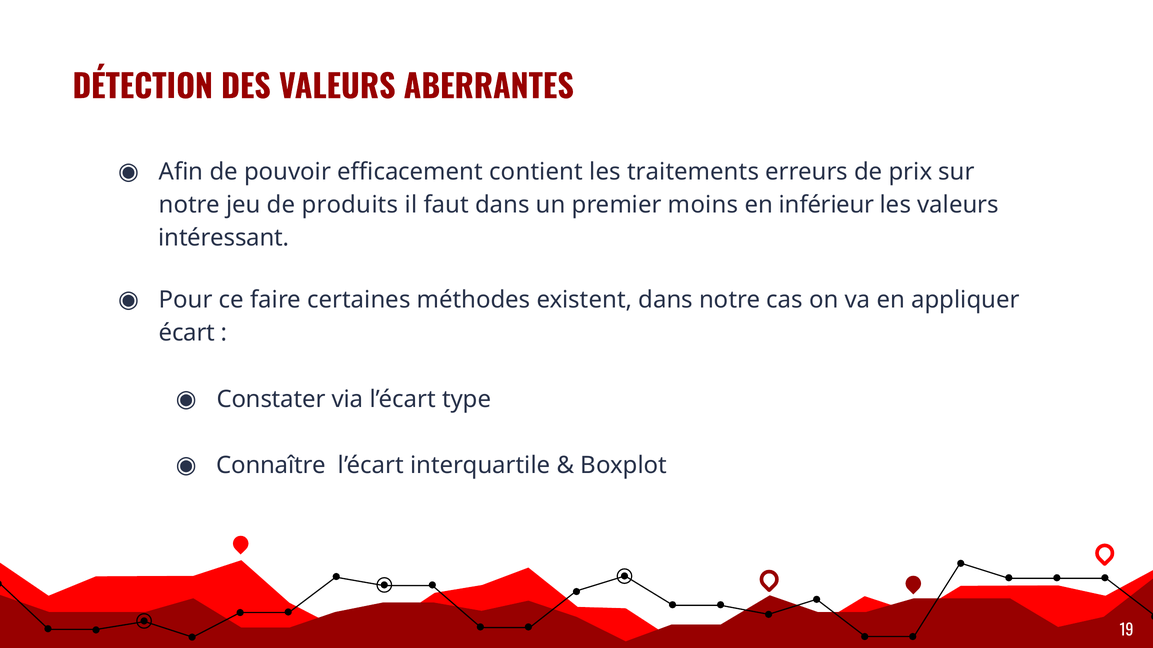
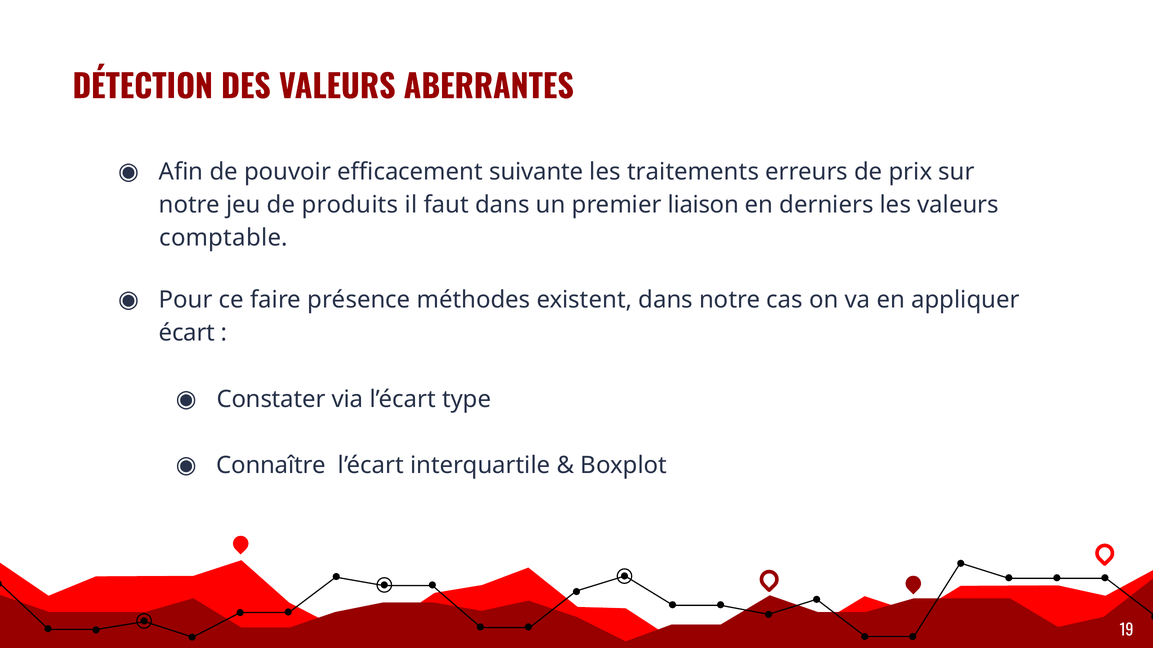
contient: contient -> suivante
moins: moins -> liaison
inférieur: inférieur -> derniers
intéressant: intéressant -> comptable
certaines: certaines -> présence
